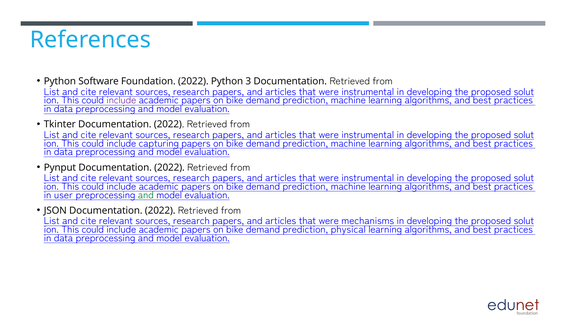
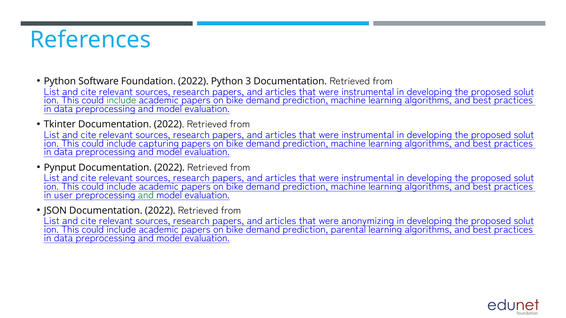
include at (121, 101) colour: purple -> green
mechanisms: mechanisms -> anonymizing
physical: physical -> parental
